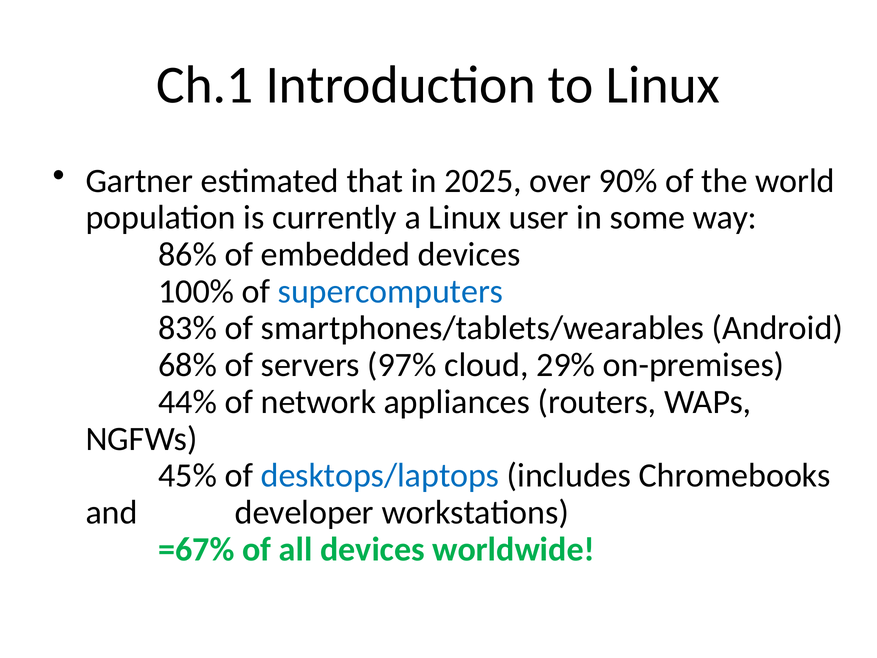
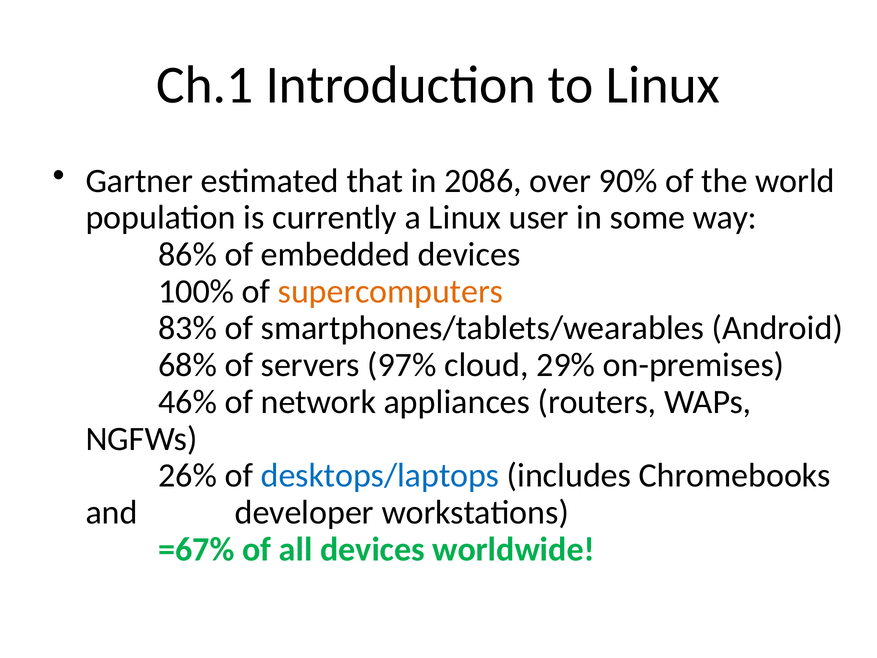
2025: 2025 -> 2086
supercomputers colour: blue -> orange
44%: 44% -> 46%
45%: 45% -> 26%
